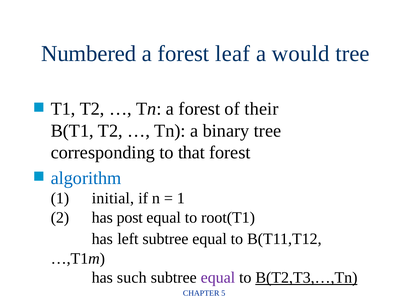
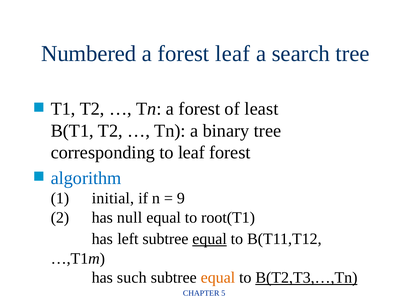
would: would -> search
their: their -> least
to that: that -> leaf
1 at (181, 199): 1 -> 9
post: post -> null
equal at (210, 239) underline: none -> present
equal at (218, 278) colour: purple -> orange
